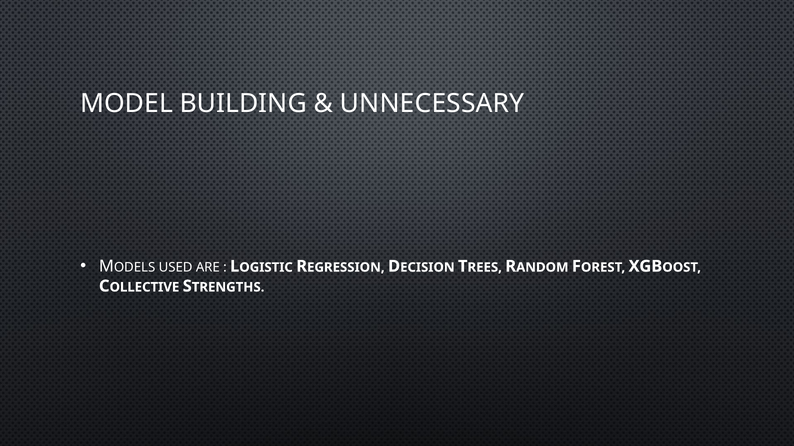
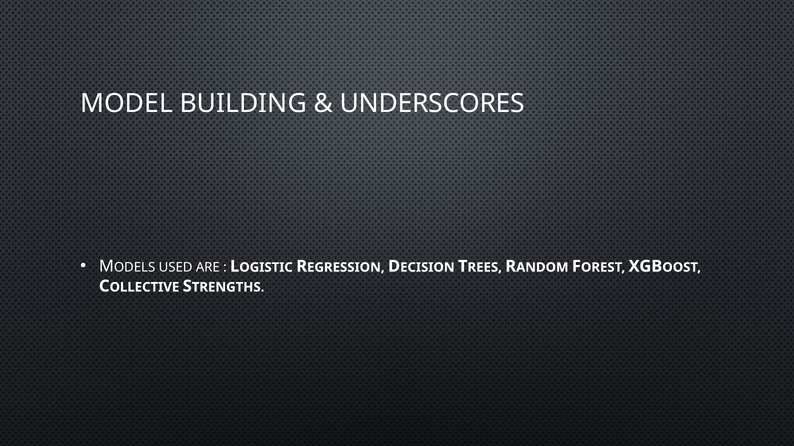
UNNECESSARY: UNNECESSARY -> UNDERSCORES
